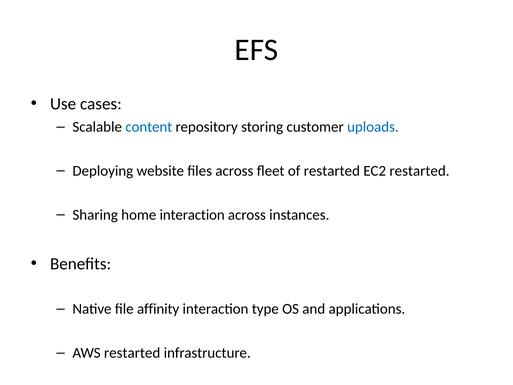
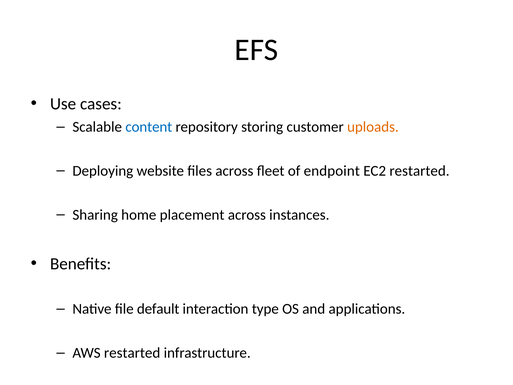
uploads colour: blue -> orange
of restarted: restarted -> endpoint
home interaction: interaction -> placement
affinity: affinity -> default
